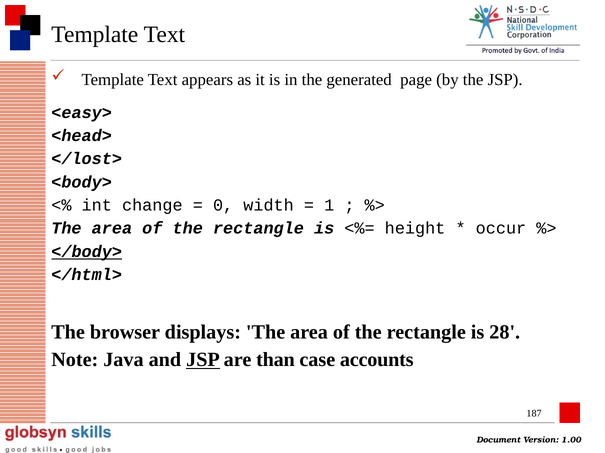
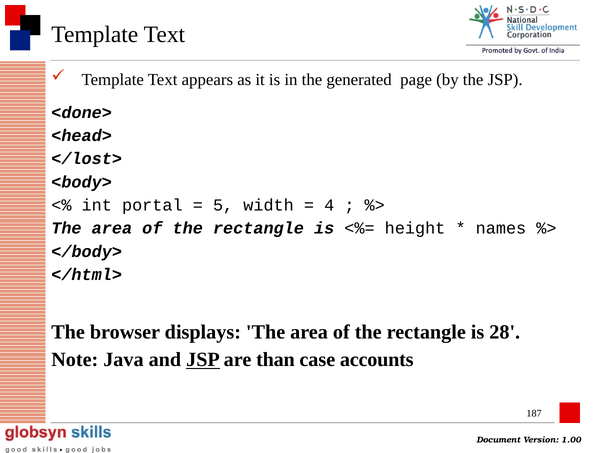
<easy>: <easy> -> <done>
change: change -> portal
0: 0 -> 5
1: 1 -> 4
occur: occur -> names
</body> underline: present -> none
